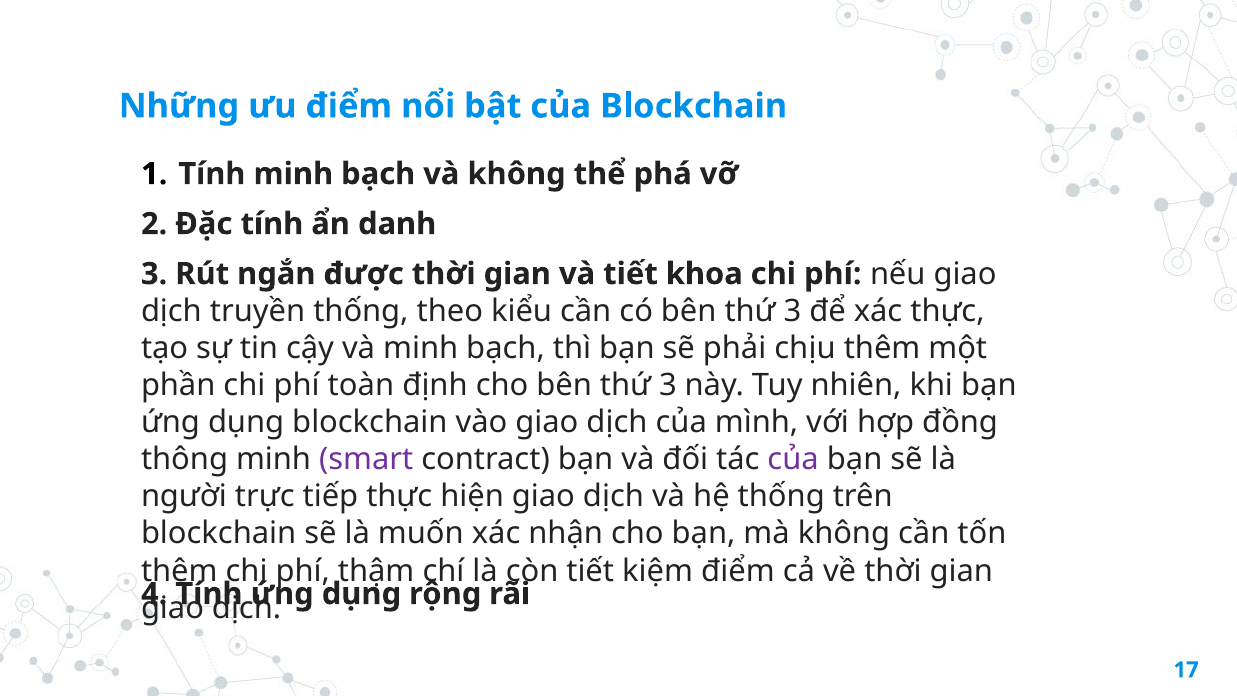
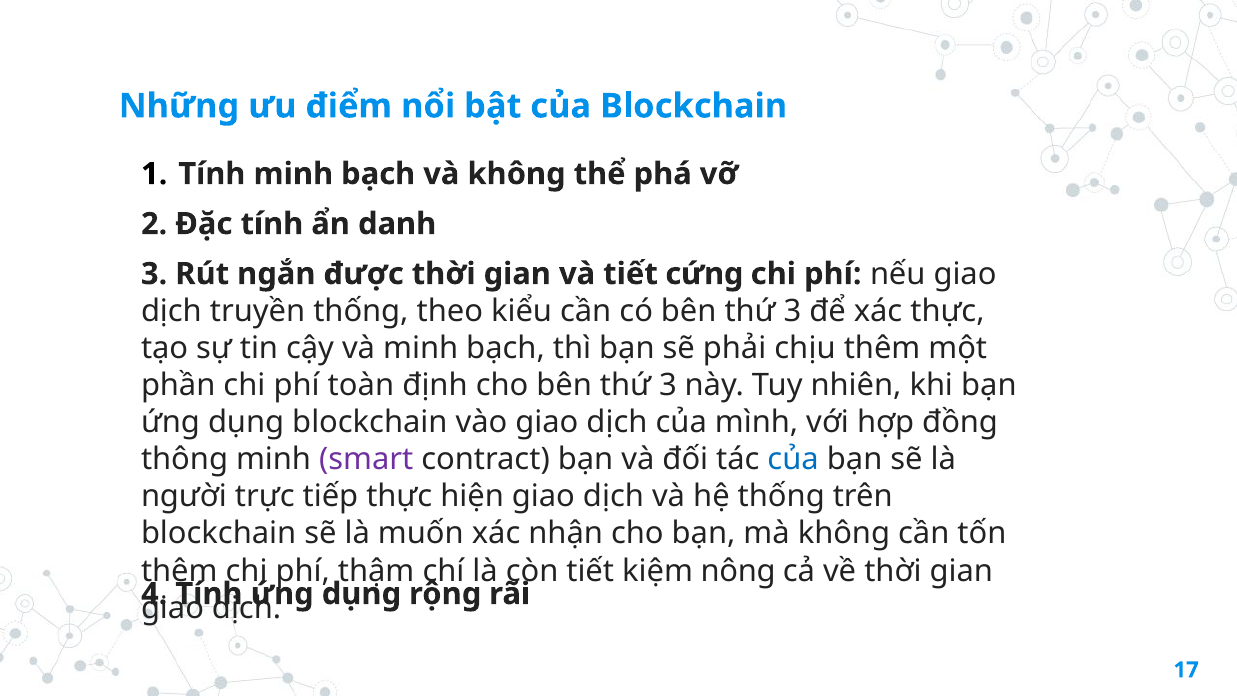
khoa: khoa -> cứng
của at (793, 459) colour: purple -> blue
kiệm điểm: điểm -> nông
